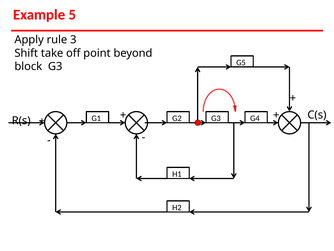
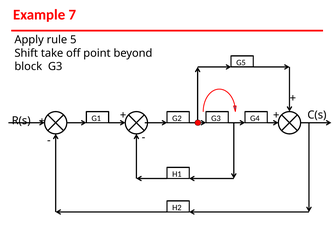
5: 5 -> 7
3: 3 -> 5
